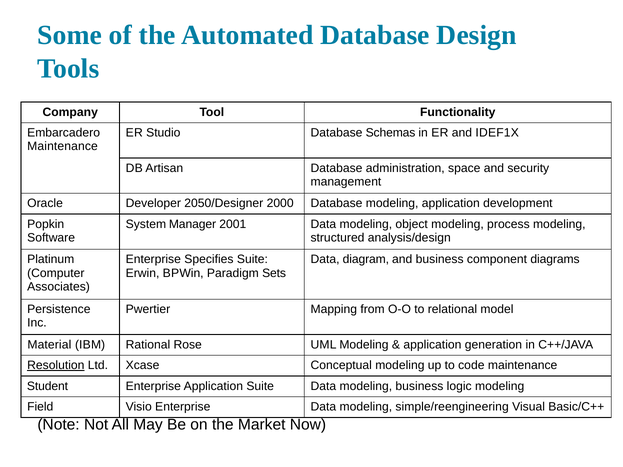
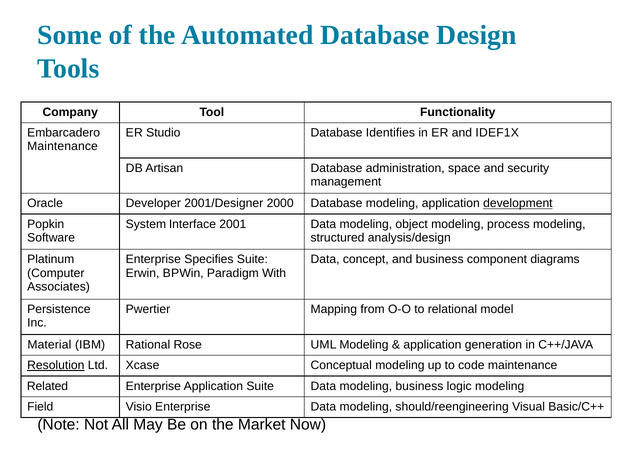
Schemas: Schemas -> Identifies
2050/Designer: 2050/Designer -> 2001/Designer
development underline: none -> present
Manager: Manager -> Interface
diagram: diagram -> concept
Sets: Sets -> With
Student: Student -> Related
simple/reengineering: simple/reengineering -> should/reengineering
